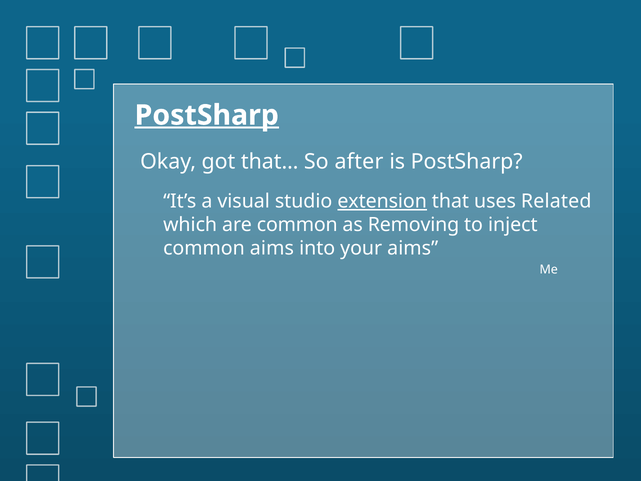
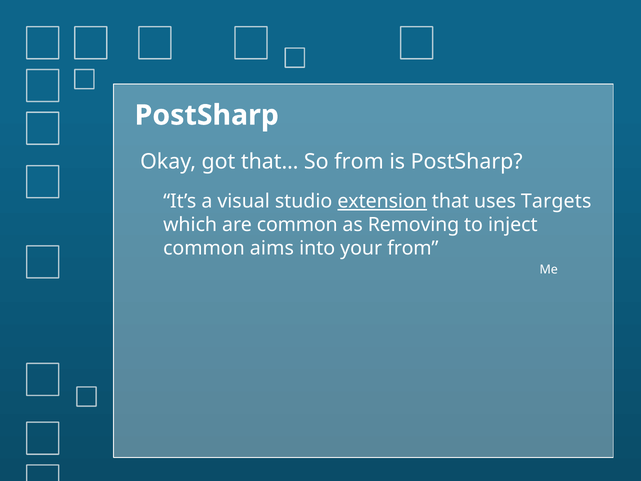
PostSharp at (207, 115) underline: present -> none
So after: after -> from
Related: Related -> Targets
your aims: aims -> from
